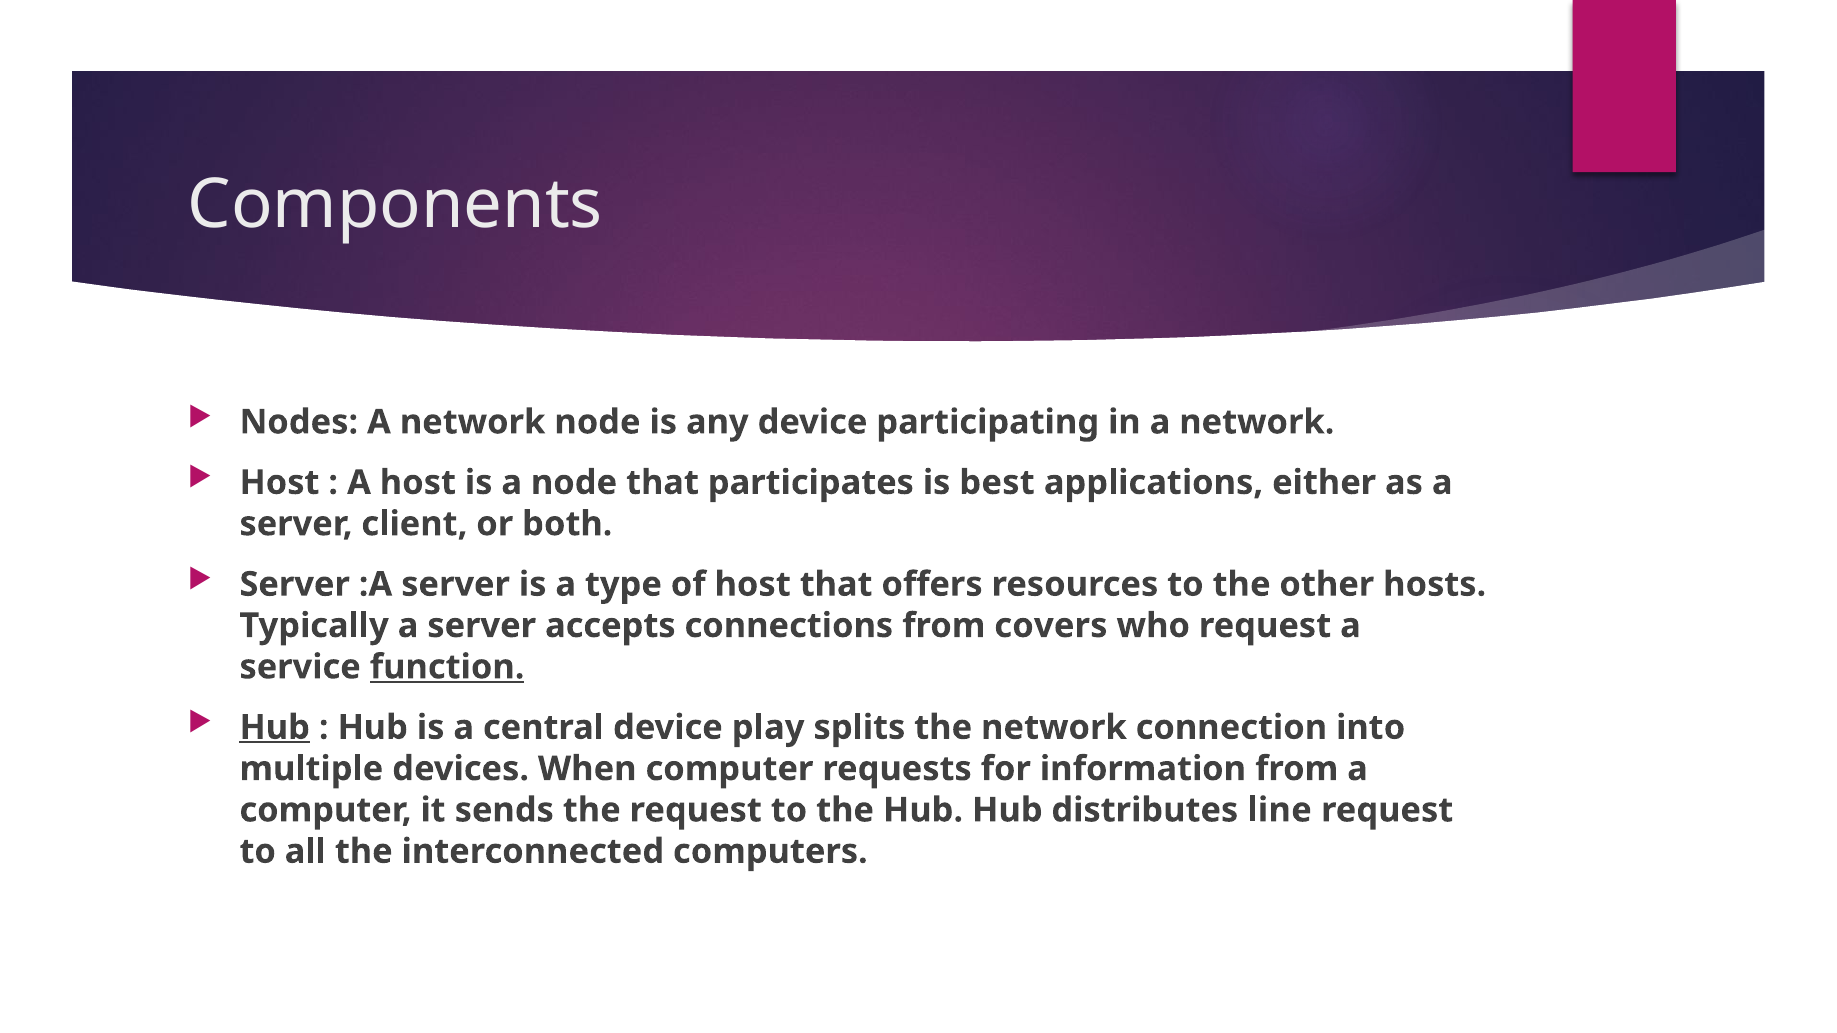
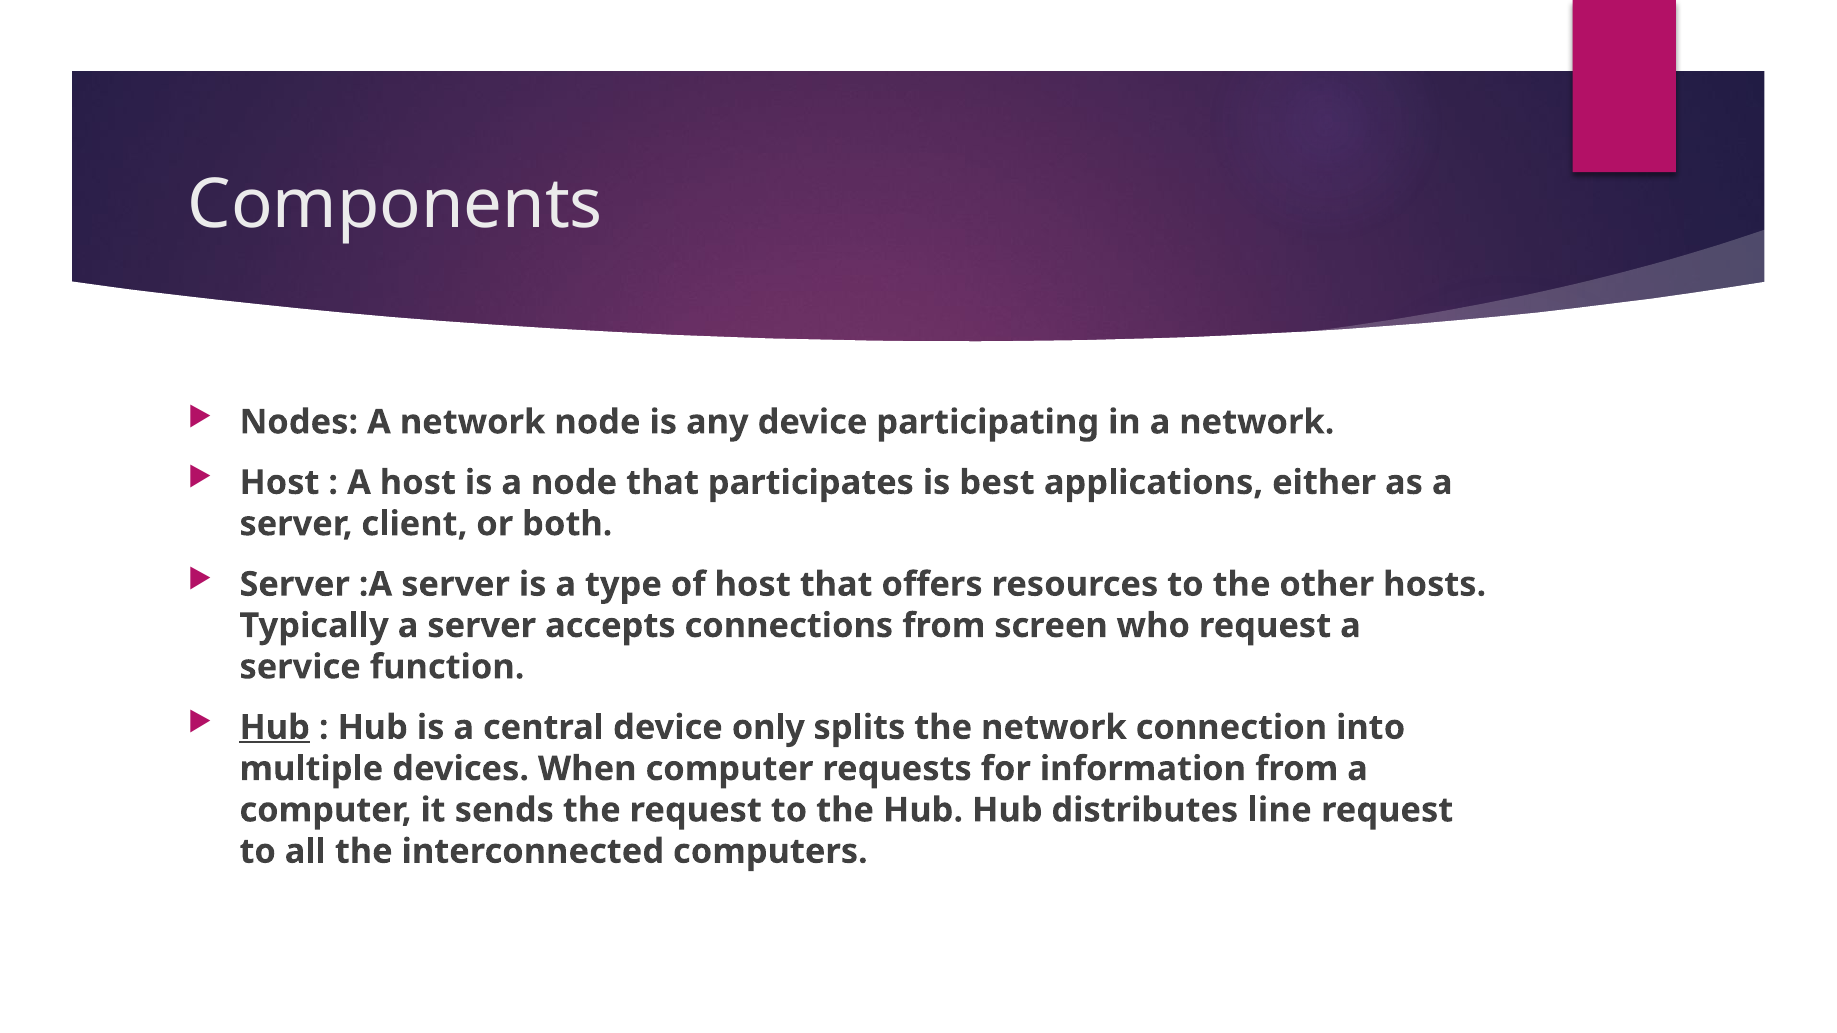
covers: covers -> screen
function underline: present -> none
play: play -> only
